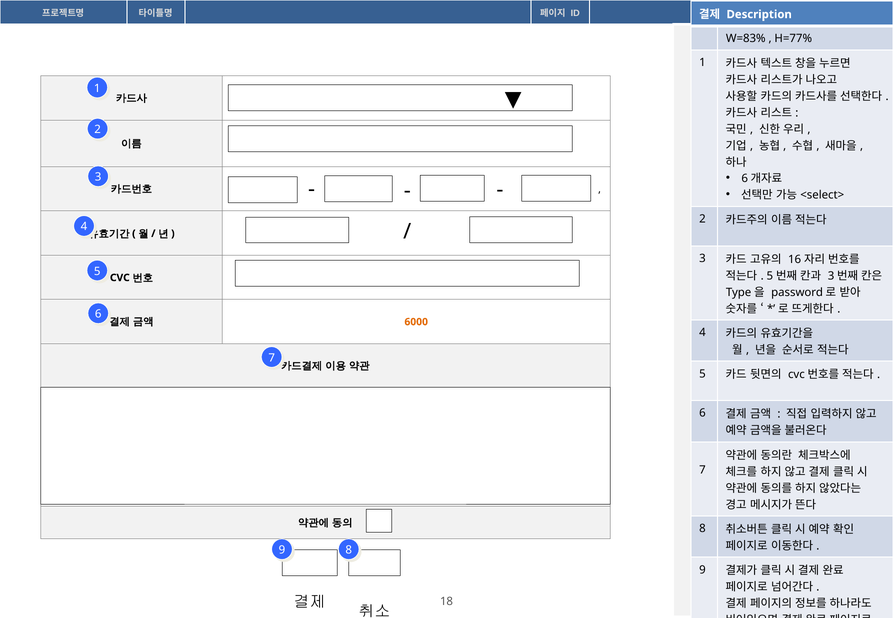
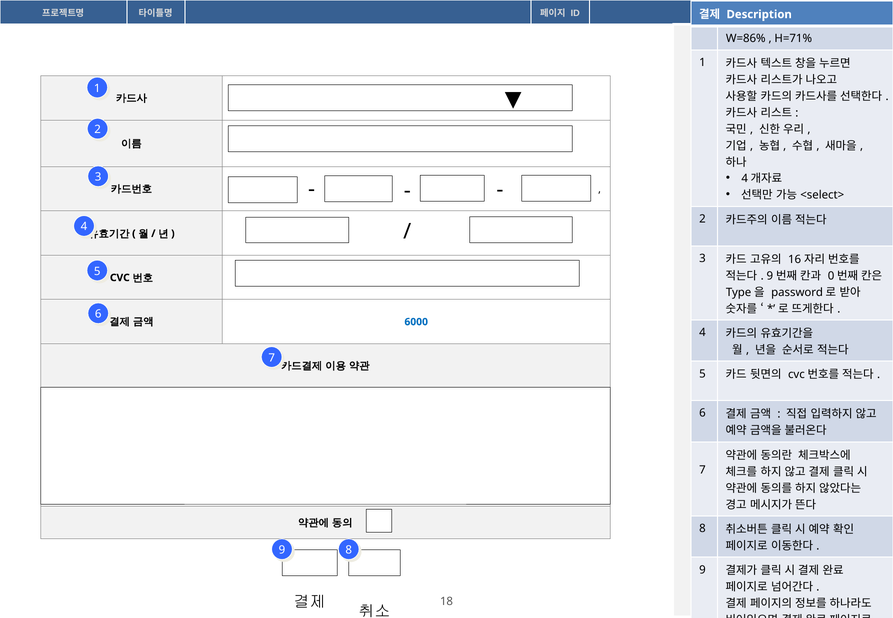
W=83%: W=83% -> W=86%
H=77%: H=77% -> H=71%
6 at (745, 179): 6 -> 4
5 at (770, 276): 5 -> 9
3 at (831, 276): 3 -> 0
6000 colour: orange -> blue
